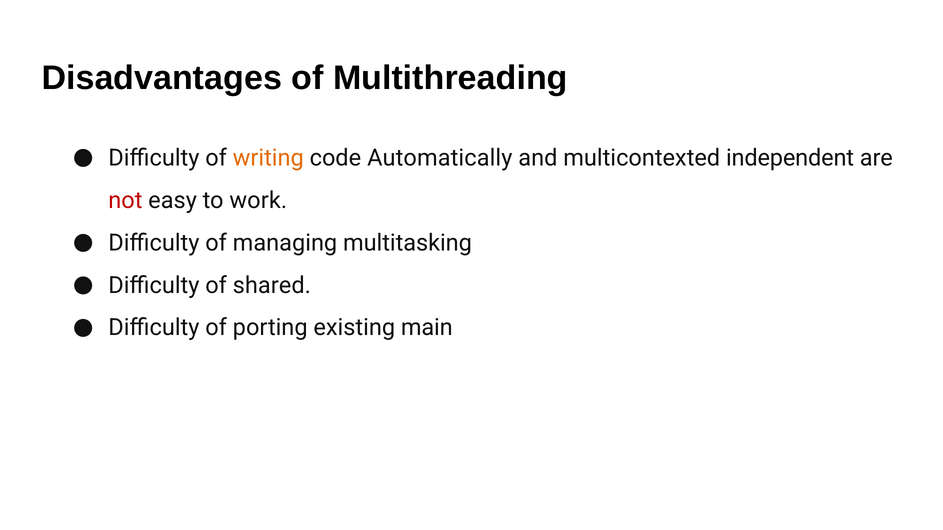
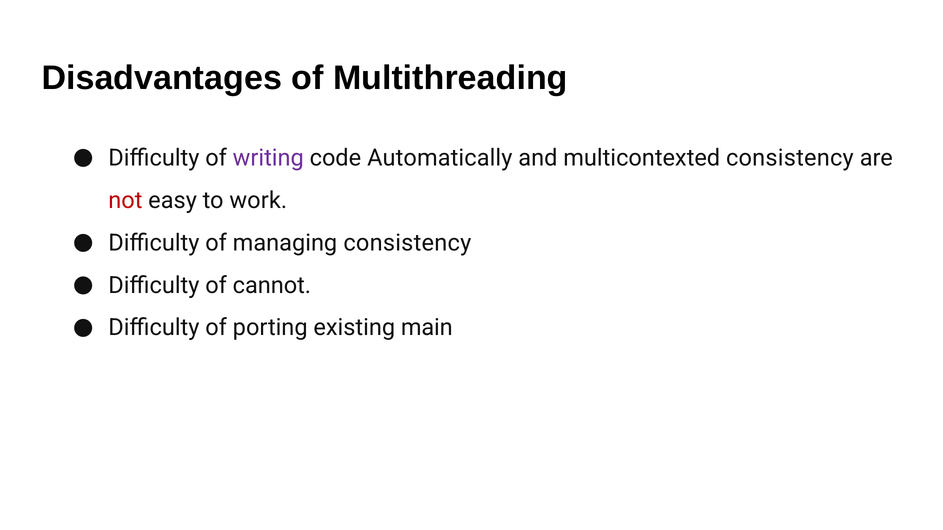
writing colour: orange -> purple
multicontexted independent: independent -> consistency
managing multitasking: multitasking -> consistency
shared: shared -> cannot
